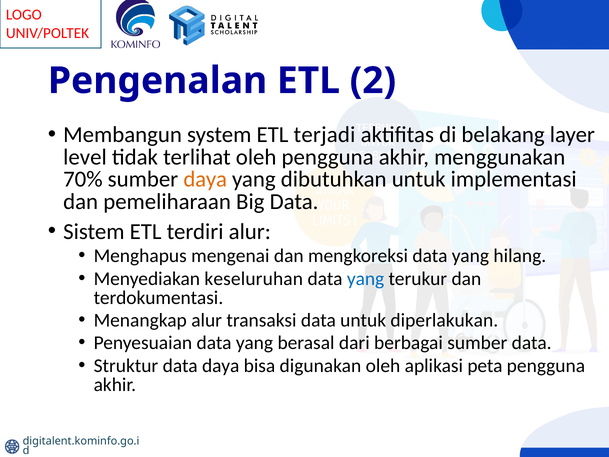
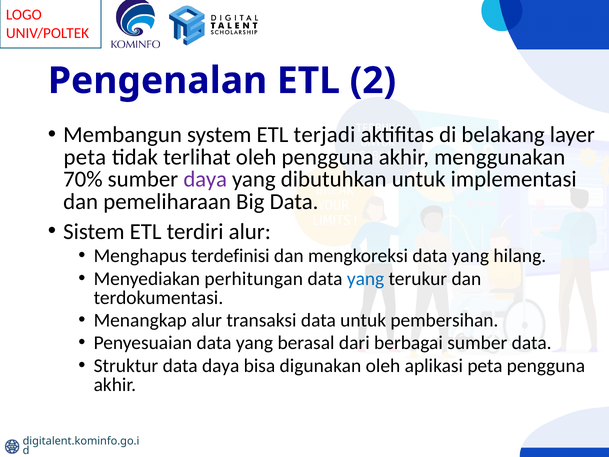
level at (85, 157): level -> peta
daya at (205, 179) colour: orange -> purple
mengenai: mengenai -> terdefinisi
keseluruhan: keseluruhan -> perhitungan
diperlakukan: diperlakukan -> pembersihan
